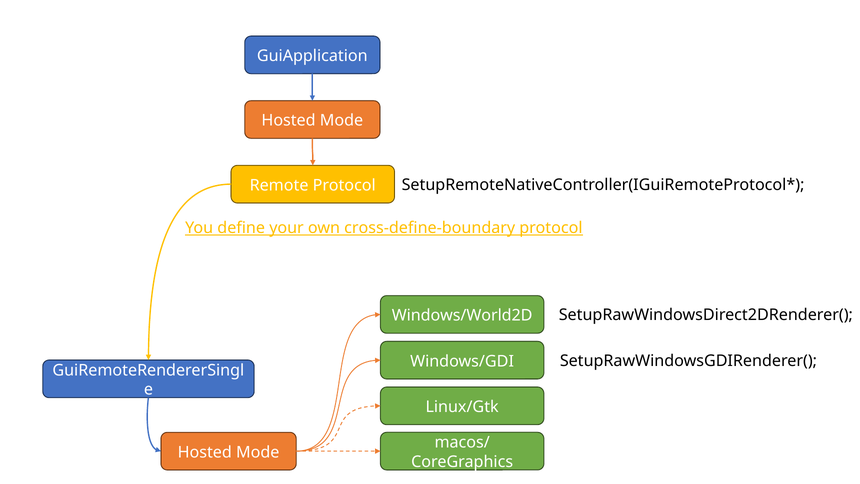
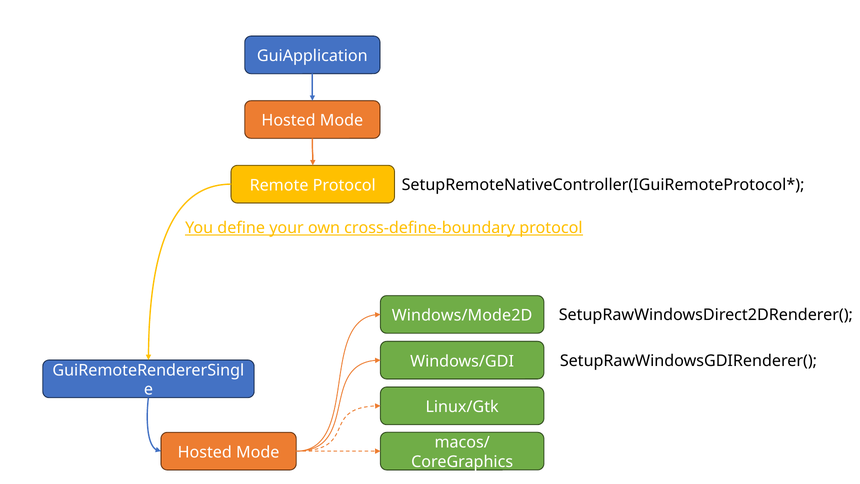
Windows/World2D: Windows/World2D -> Windows/Mode2D
